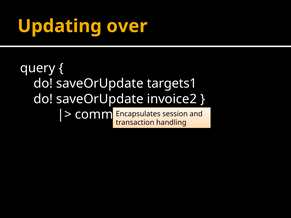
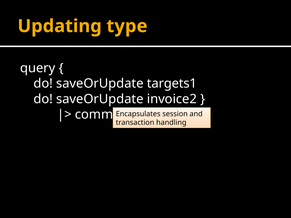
over: over -> type
